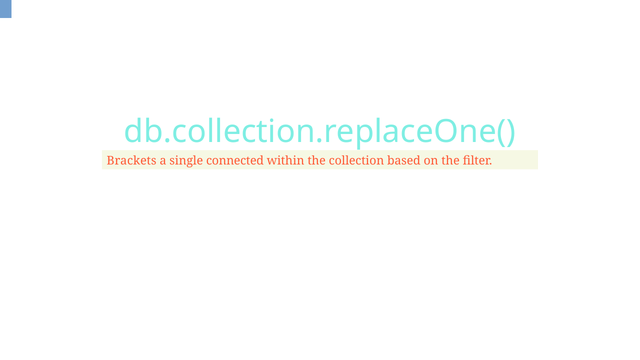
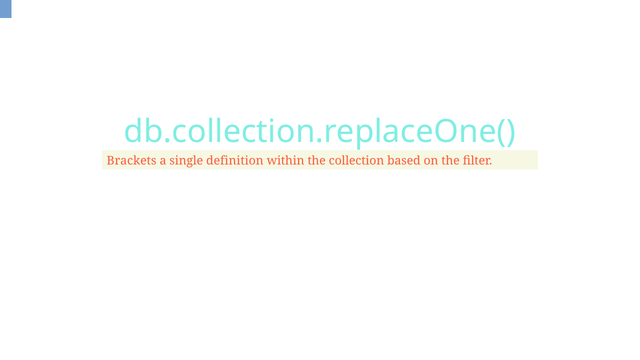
connected: connected -> definition
